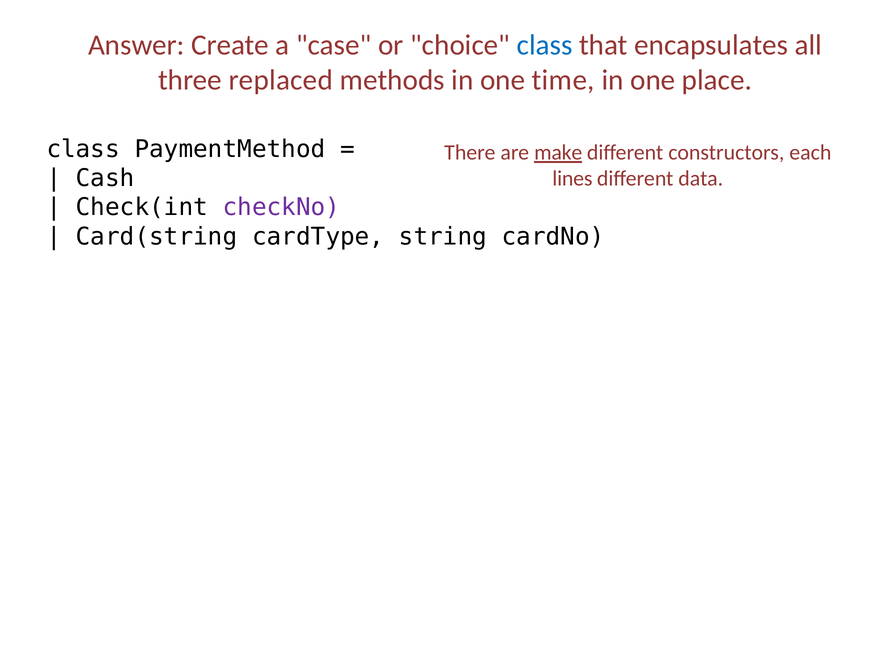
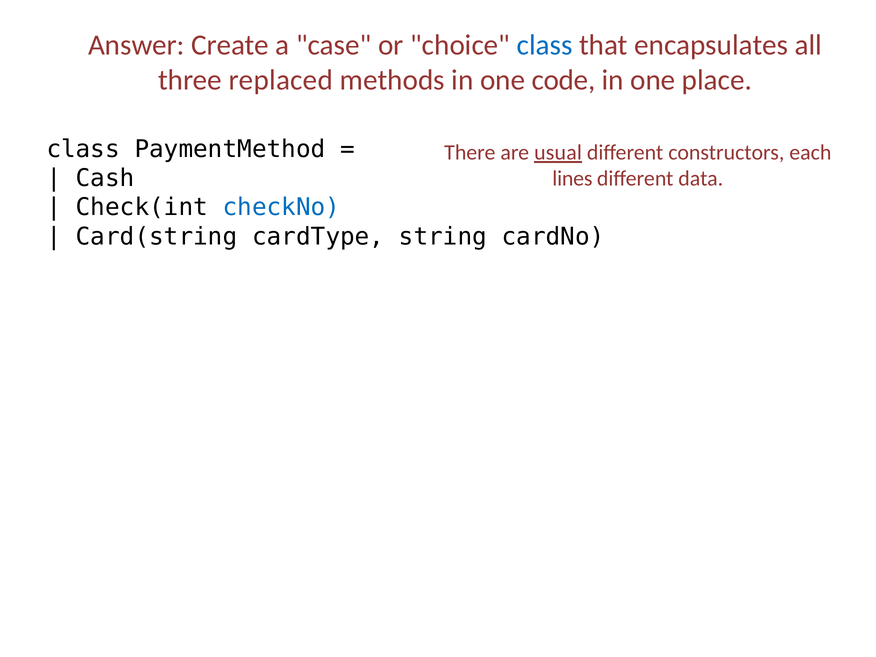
time: time -> code
make: make -> usual
checkNo colour: purple -> blue
